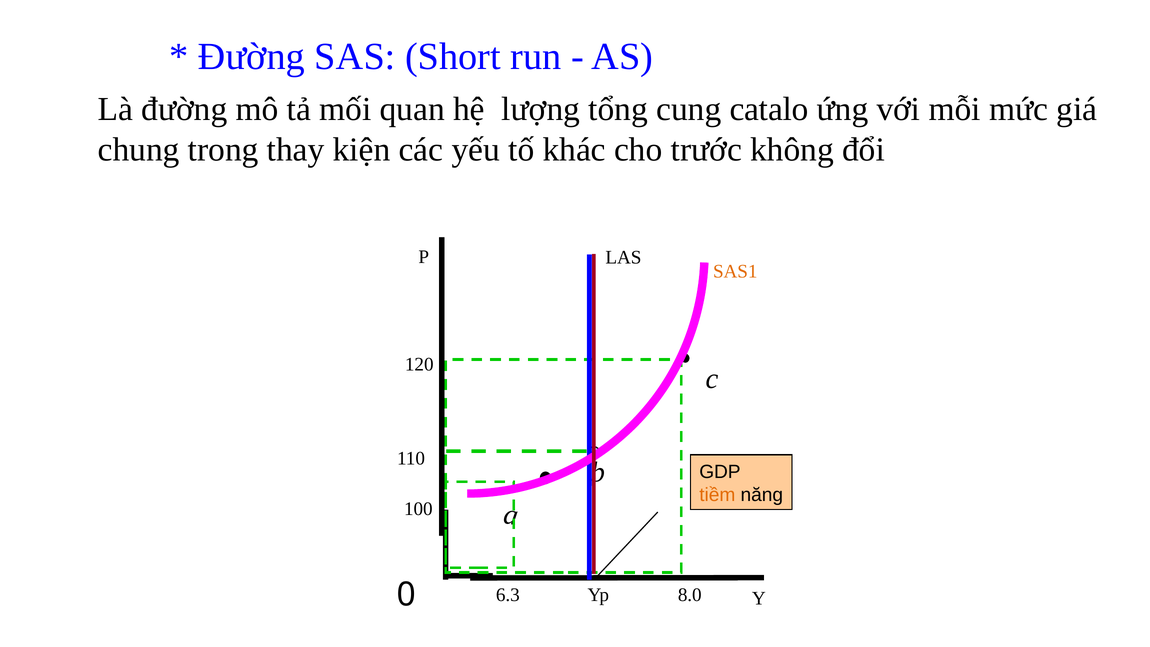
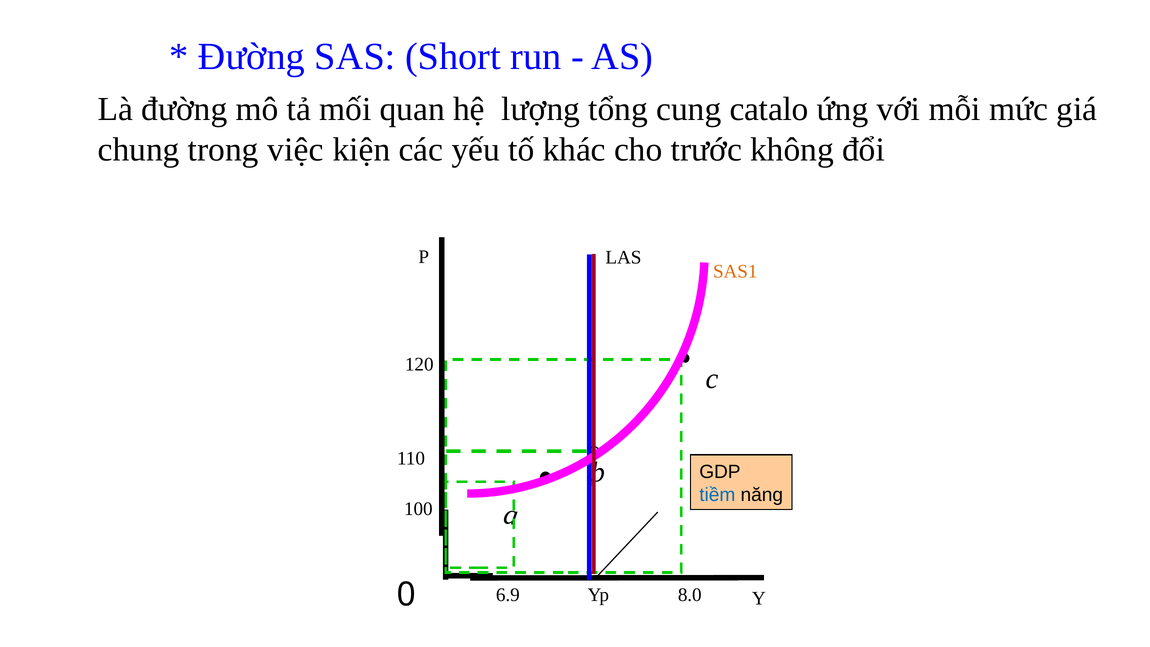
thay: thay -> việc
tiềm colour: orange -> blue
6.3: 6.3 -> 6.9
